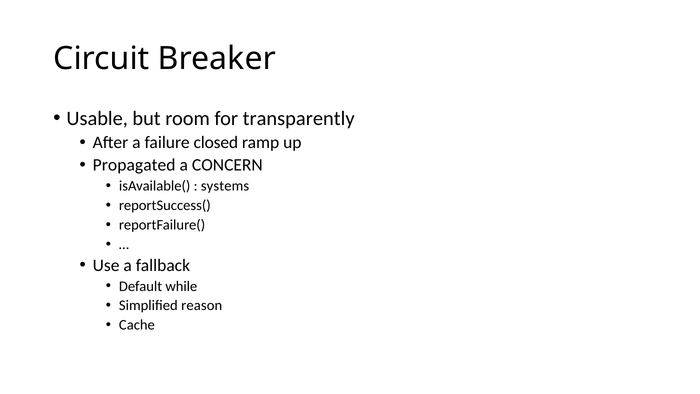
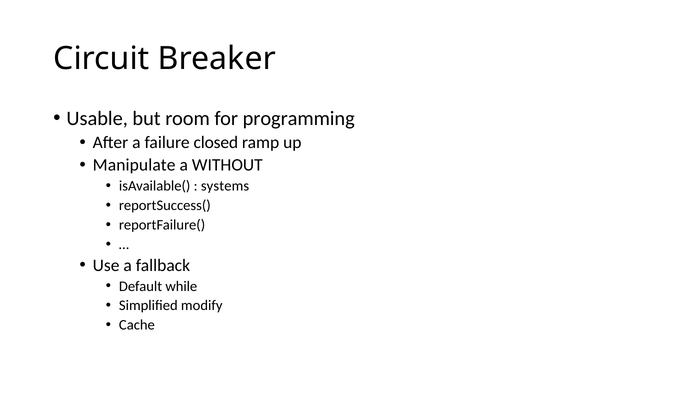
transparently: transparently -> programming
Propagated: Propagated -> Manipulate
CONCERN: CONCERN -> WITHOUT
reason: reason -> modify
